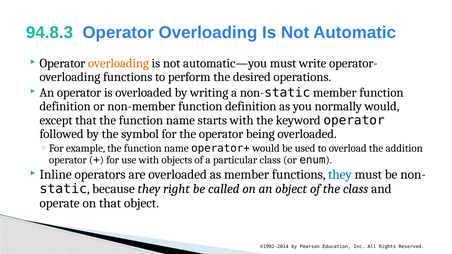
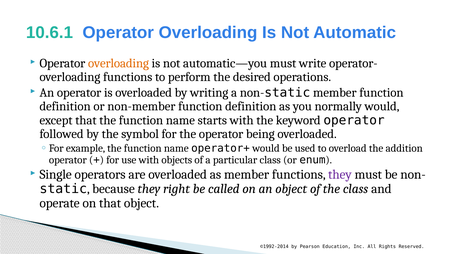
94.8.3: 94.8.3 -> 10.6.1
Inline: Inline -> Single
they at (340, 175) colour: blue -> purple
